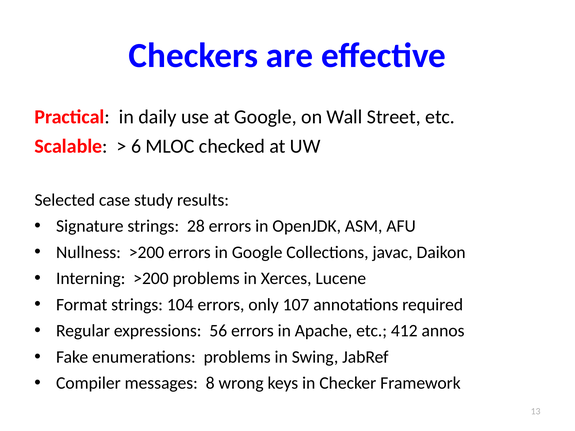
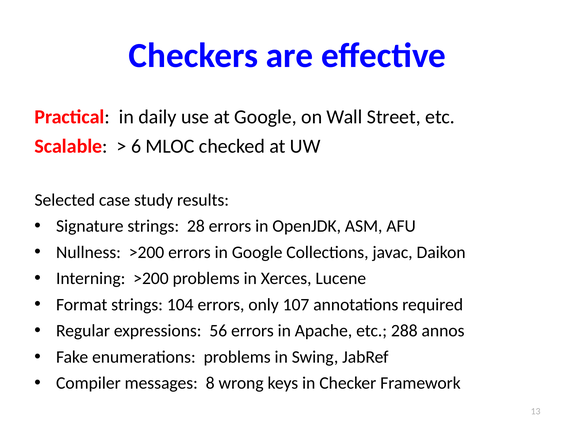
412: 412 -> 288
